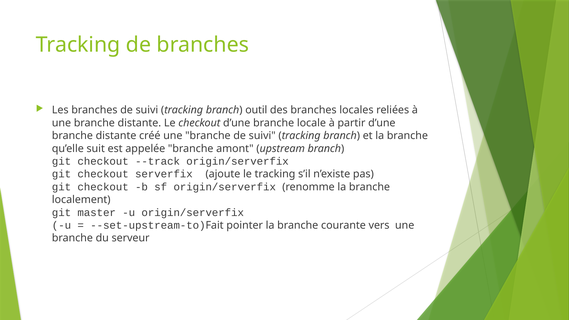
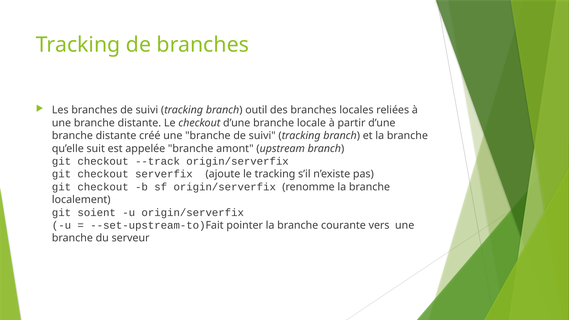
master: master -> soient
